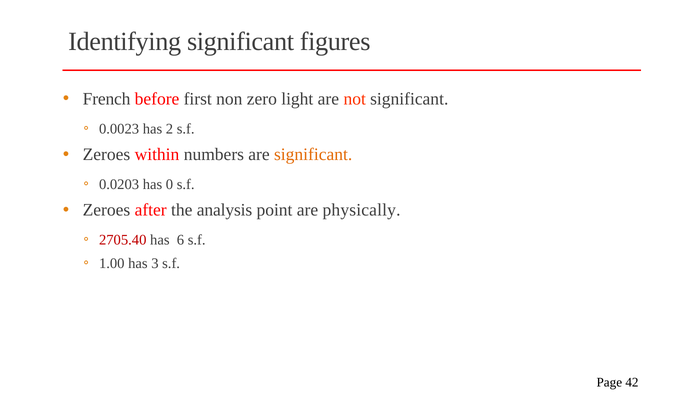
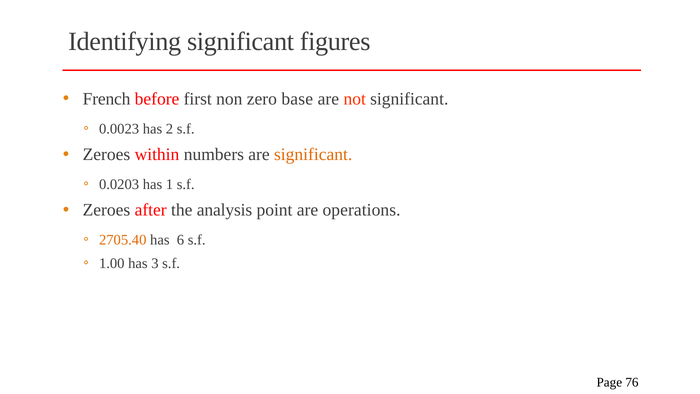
light: light -> base
0: 0 -> 1
physically: physically -> operations
2705.40 colour: red -> orange
42: 42 -> 76
